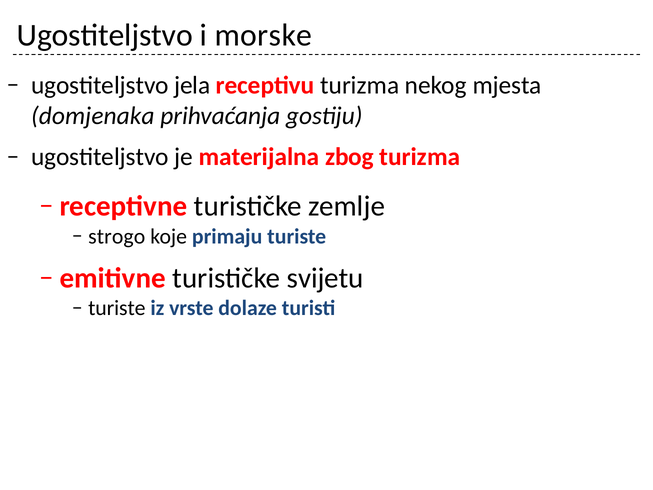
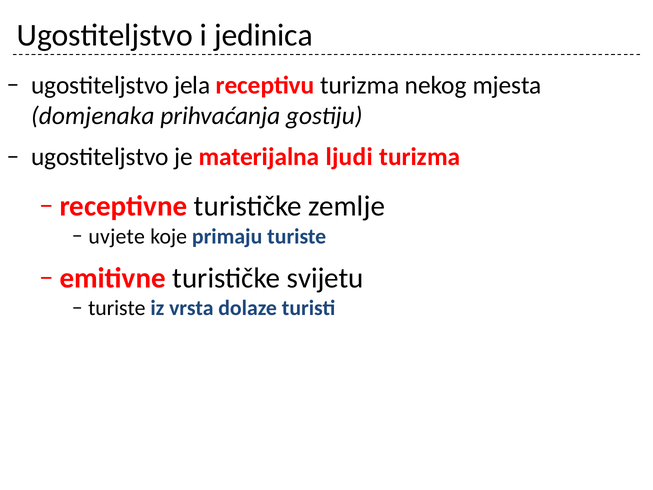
morske: morske -> jedinica
zbog: zbog -> ljudi
strogo: strogo -> uvjete
vrste: vrste -> vrsta
